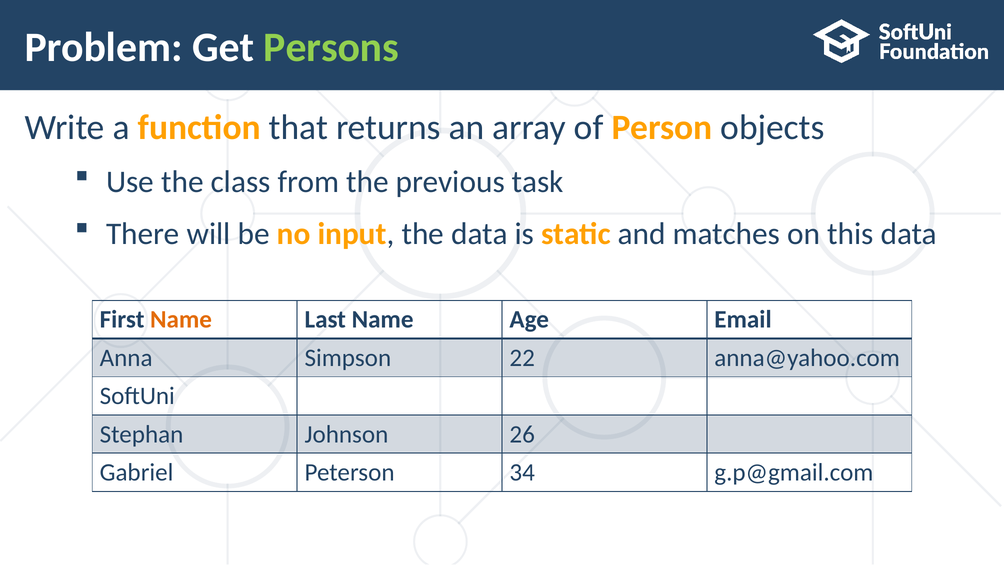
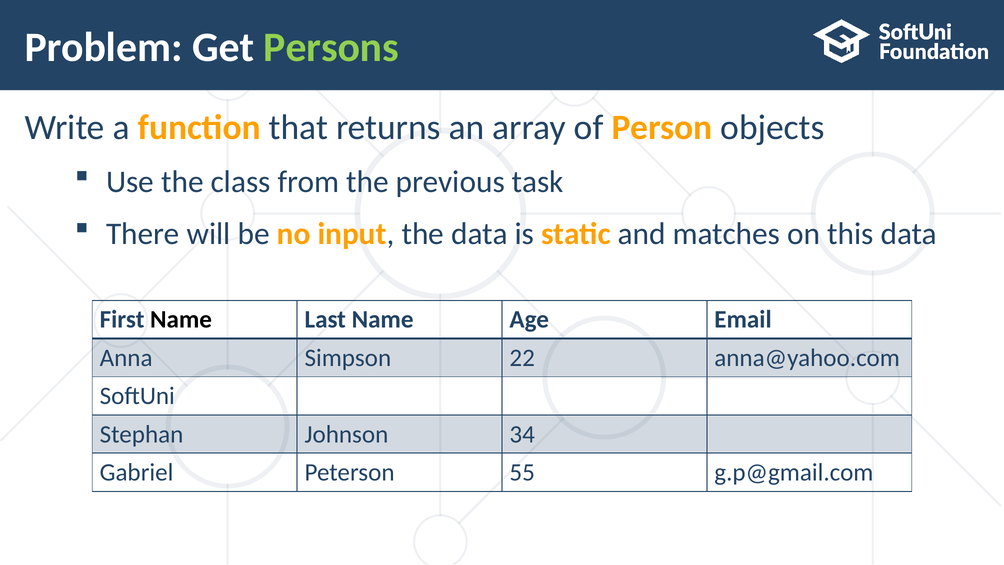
Name at (181, 320) colour: orange -> black
26: 26 -> 34
34: 34 -> 55
